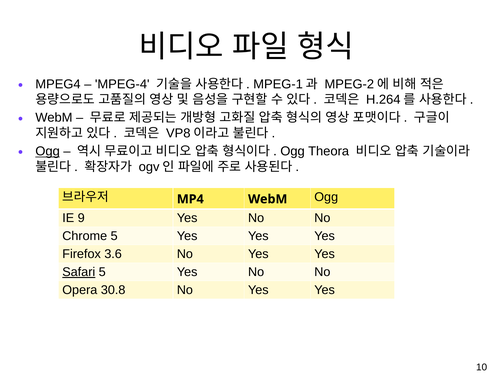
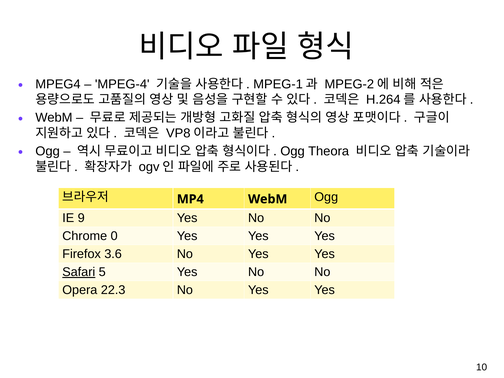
Ogg at (48, 151) underline: present -> none
Chrome 5: 5 -> 0
30.8: 30.8 -> 22.3
